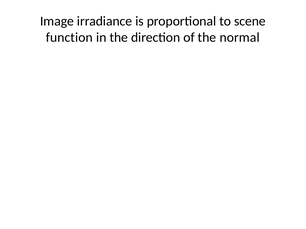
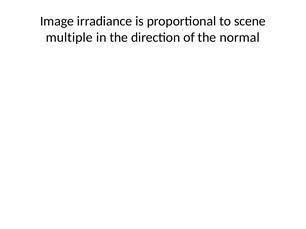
function: function -> multiple
